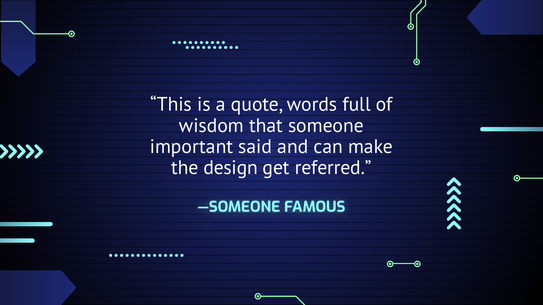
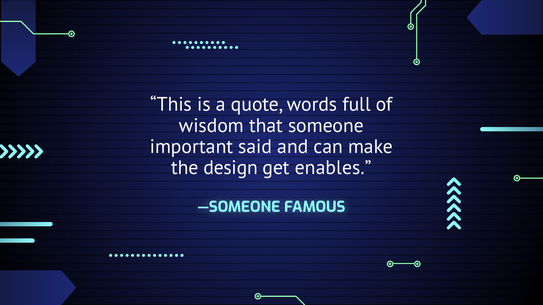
referred: referred -> enables
